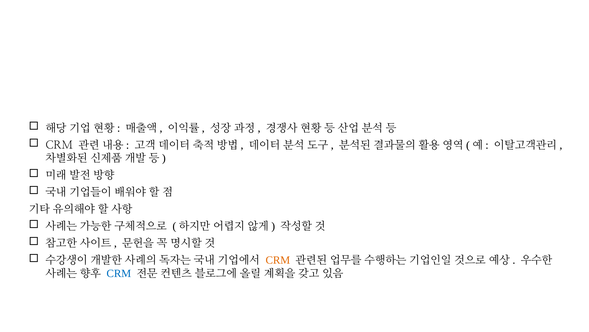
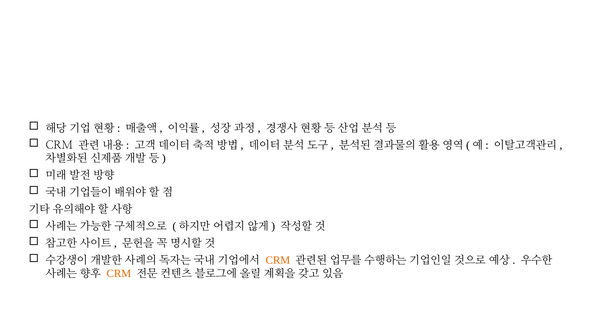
CRM at (119, 273) colour: blue -> orange
